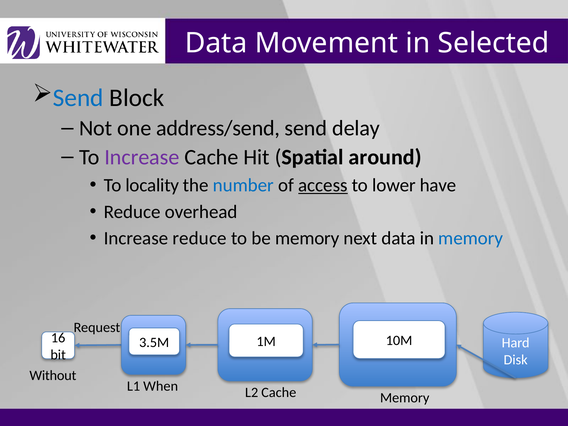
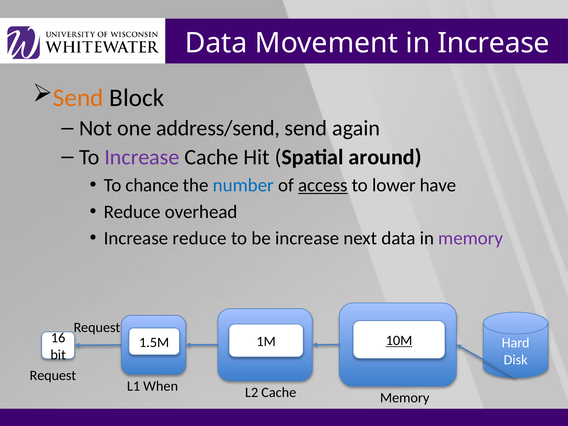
in Selected: Selected -> Increase
Send at (78, 98) colour: blue -> orange
delay: delay -> again
locality: locality -> chance
be memory: memory -> increase
memory at (471, 238) colour: blue -> purple
10M underline: none -> present
3.5M: 3.5M -> 1.5M
Without at (53, 375): Without -> Request
